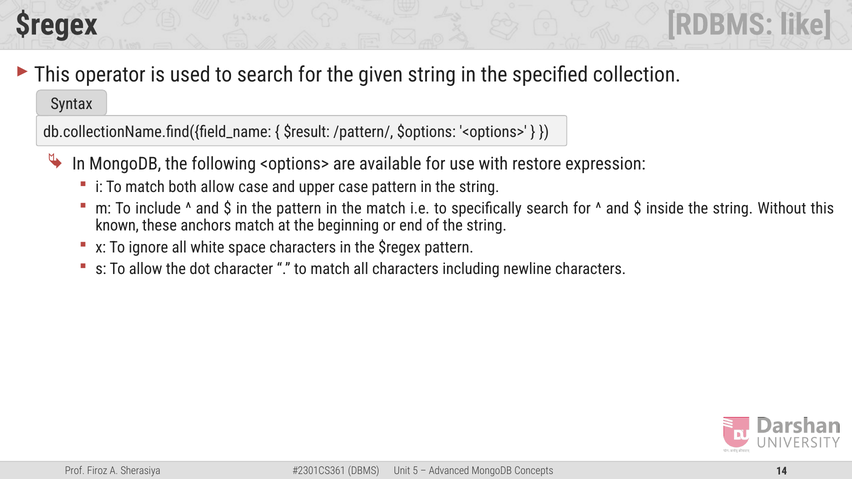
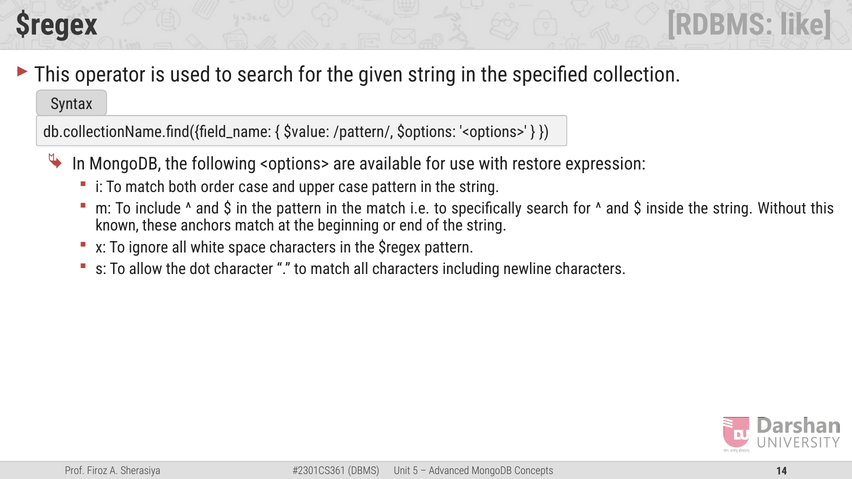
$result: $result -> $value
both allow: allow -> order
